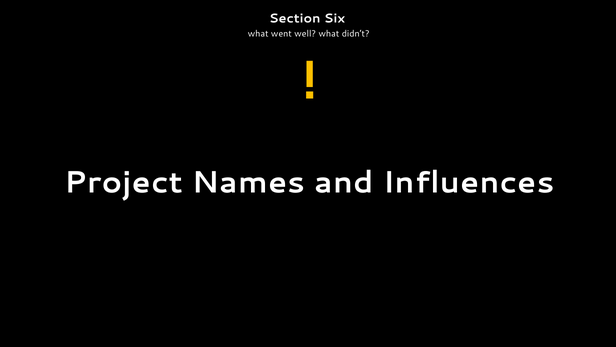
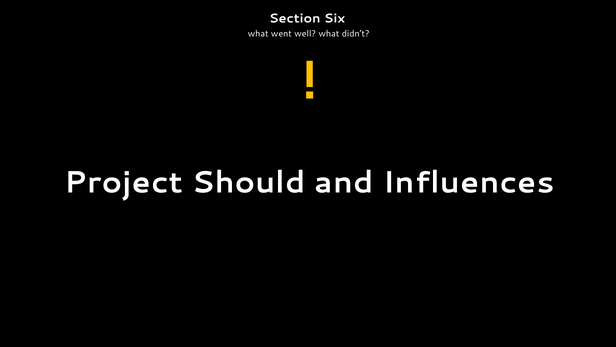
Names: Names -> Should
